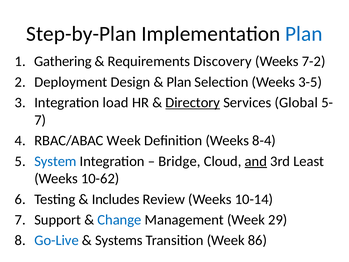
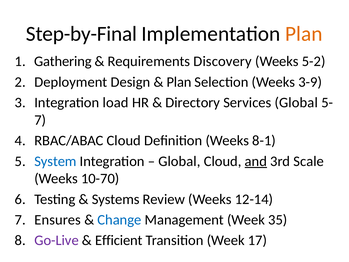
Step-by-Plan: Step-by-Plan -> Step-by-Final
Plan at (304, 34) colour: blue -> orange
7-2: 7-2 -> 5-2
3-5: 3-5 -> 3-9
Directory underline: present -> none
RBAC/ABAC Week: Week -> Cloud
8-4: 8-4 -> 8-1
Bridge at (179, 161): Bridge -> Global
Least: Least -> Scale
10-62: 10-62 -> 10-70
Includes: Includes -> Systems
10-14: 10-14 -> 12-14
Support: Support -> Ensures
29: 29 -> 35
Go-Live colour: blue -> purple
Systems: Systems -> Efficient
86: 86 -> 17
